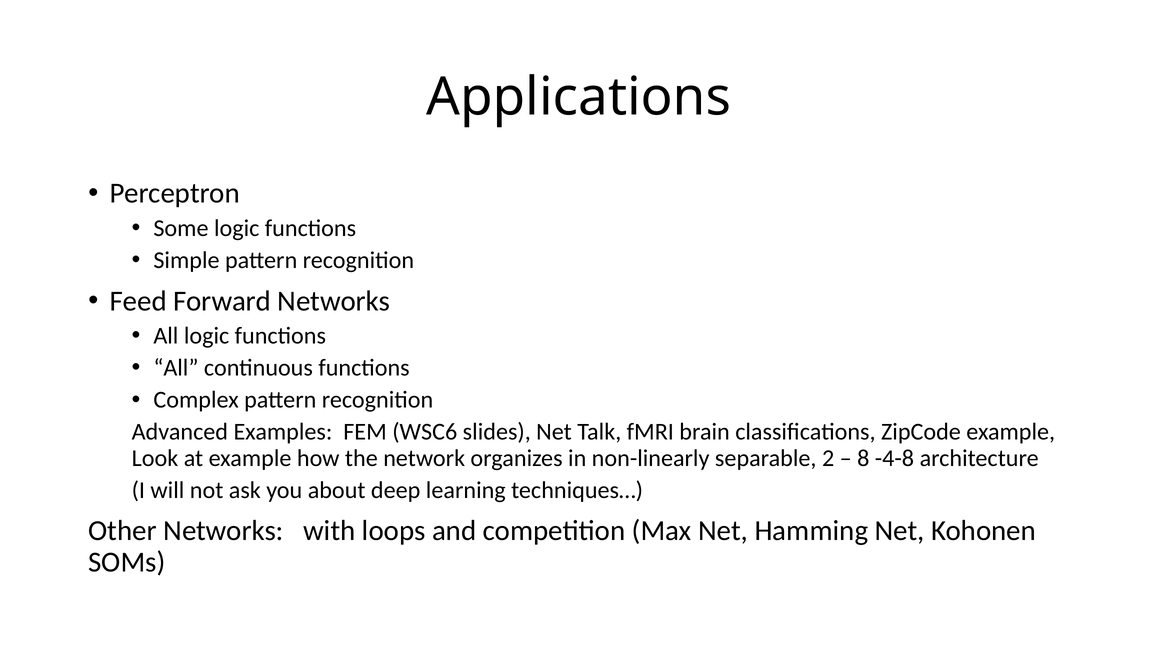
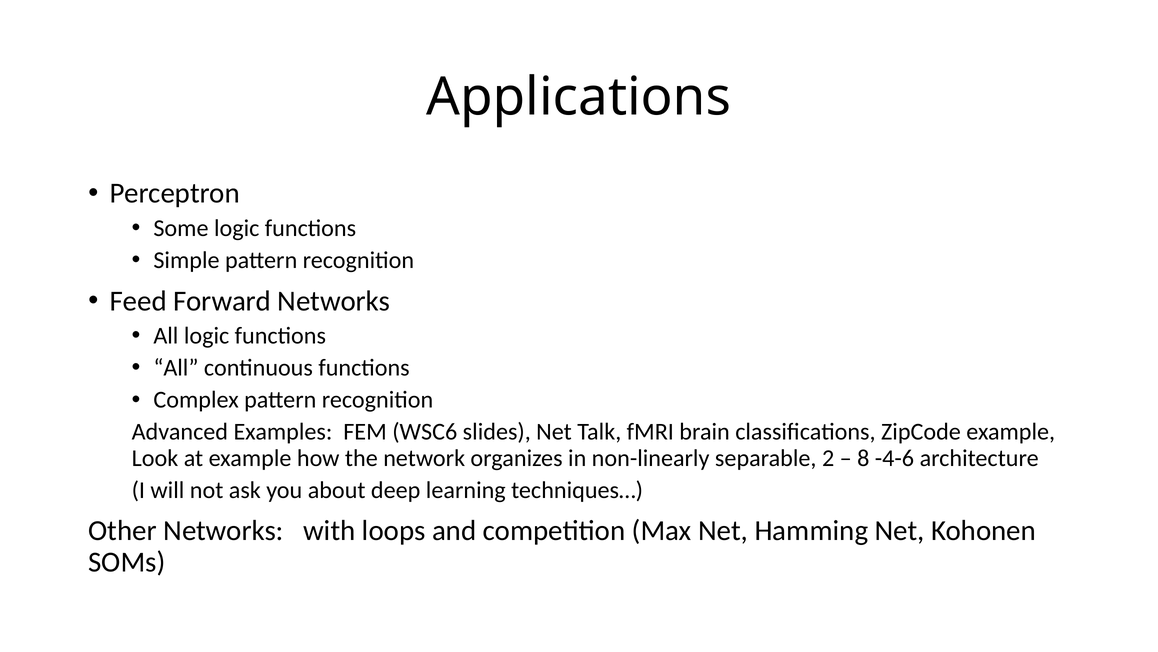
-4-8: -4-8 -> -4-6
